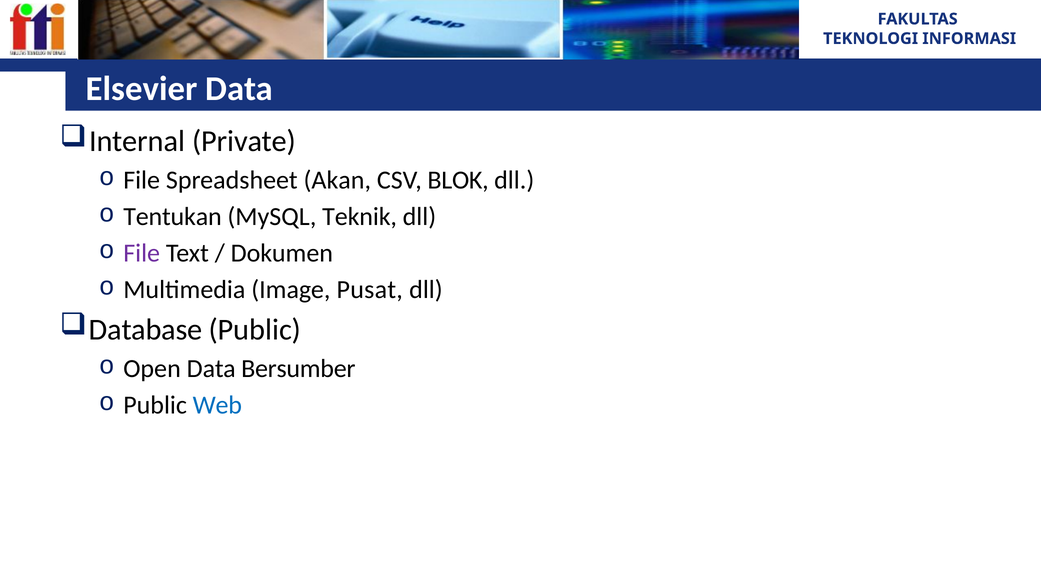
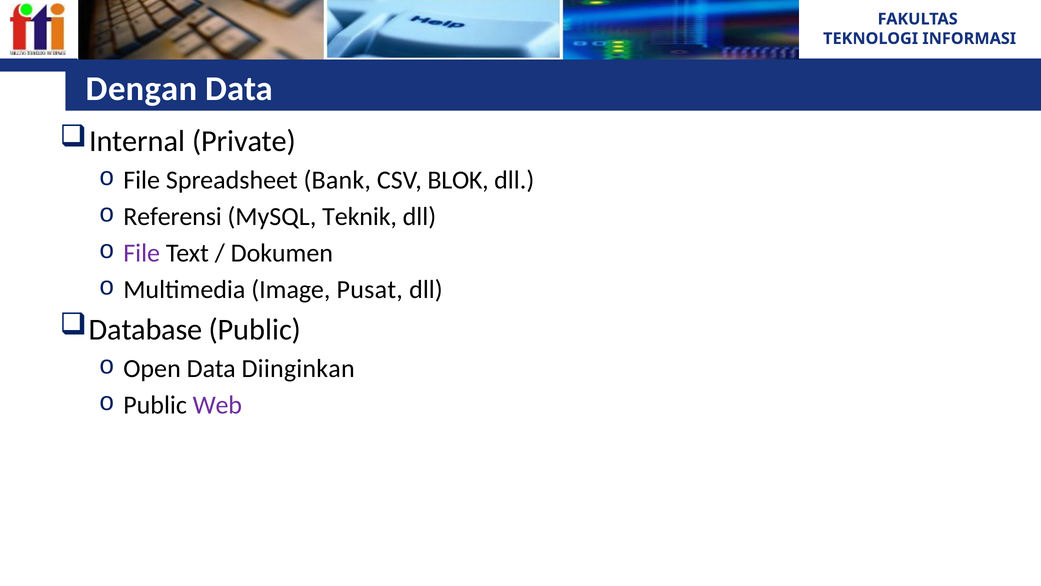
Elsevier: Elsevier -> Dengan
Akan: Akan -> Bank
Tentukan: Tentukan -> Referensi
Bersumber: Bersumber -> Diinginkan
Web colour: blue -> purple
